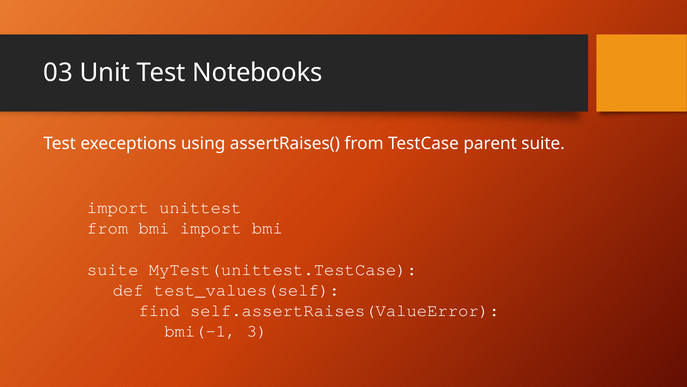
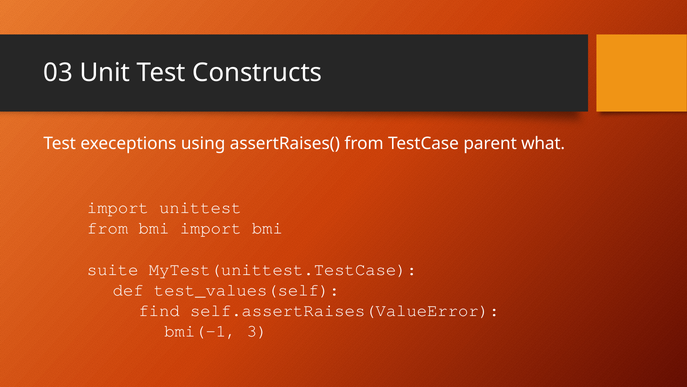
Notebooks: Notebooks -> Constructs
parent suite: suite -> what
